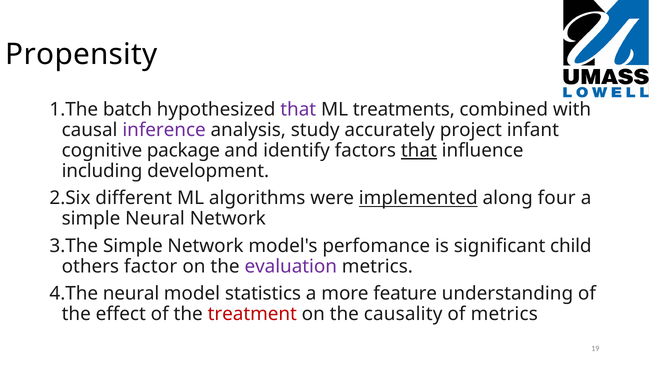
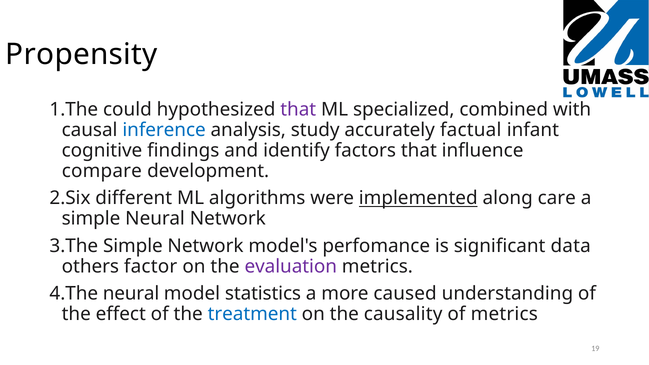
batch: batch -> could
treatments: treatments -> specialized
inference colour: purple -> blue
project: project -> factual
package: package -> findings
that at (419, 151) underline: present -> none
including: including -> compare
four: four -> care
child: child -> data
feature: feature -> caused
treatment colour: red -> blue
